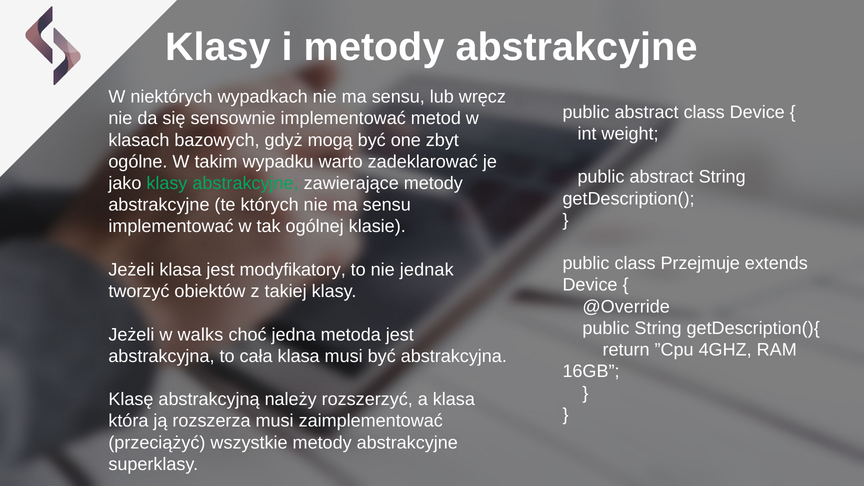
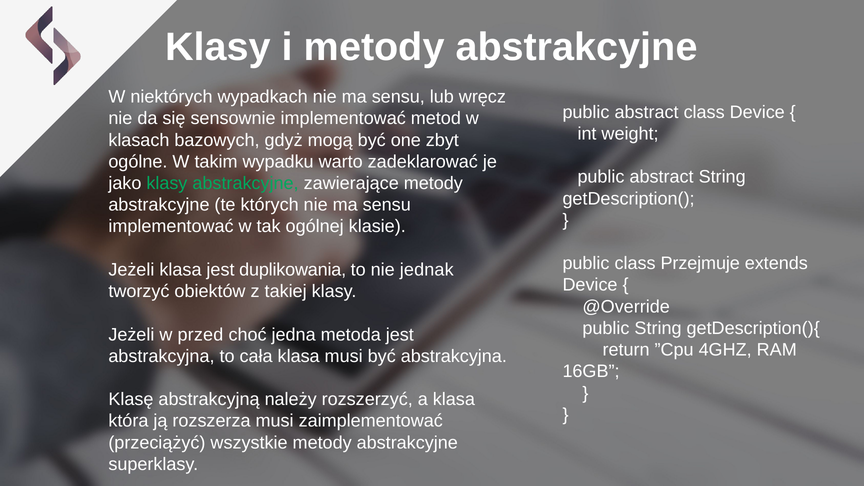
modyfikatory: modyfikatory -> duplikowania
walks: walks -> przed
